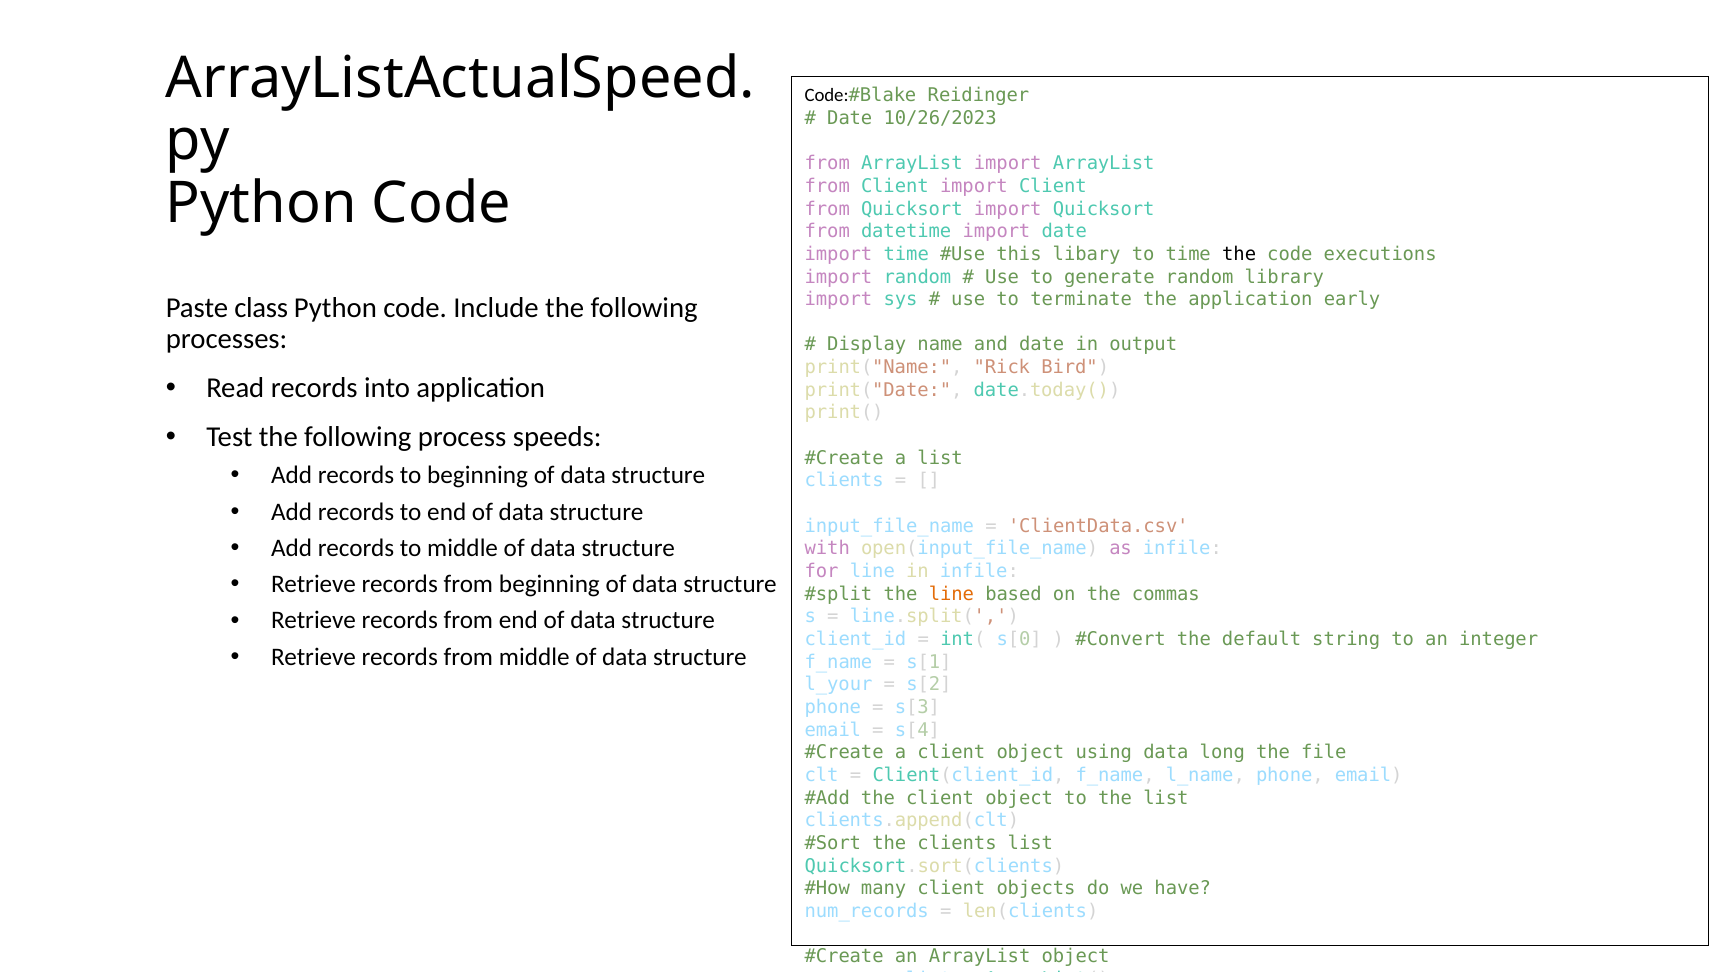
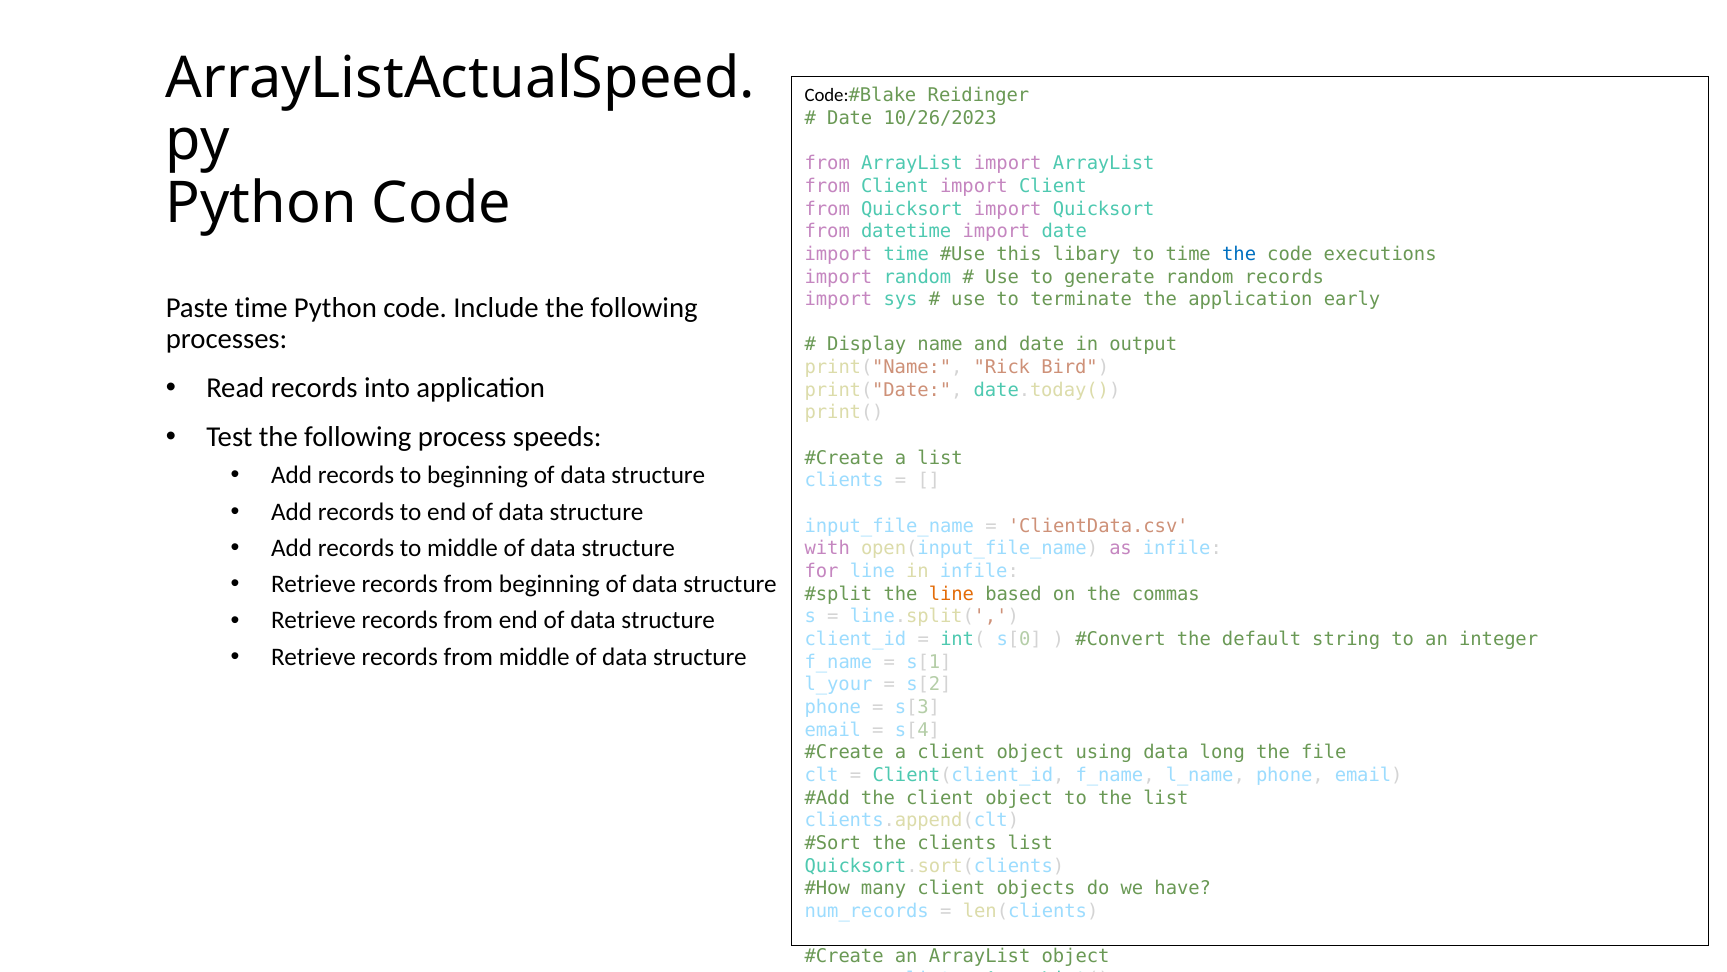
the at (1239, 254) colour: black -> blue
generate random library: library -> records
Paste class: class -> time
